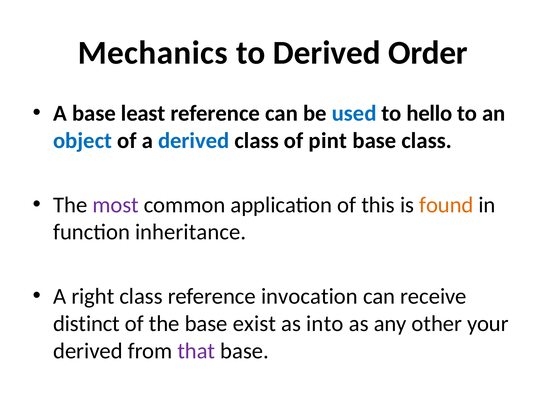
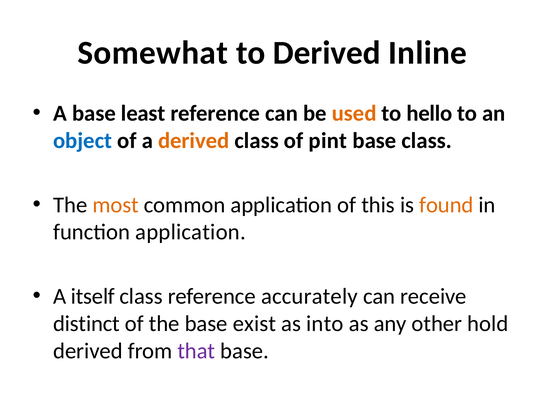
Mechanics: Mechanics -> Somewhat
Order: Order -> Inline
used colour: blue -> orange
derived at (194, 141) colour: blue -> orange
most colour: purple -> orange
function inheritance: inheritance -> application
right: right -> itself
invocation: invocation -> accurately
your: your -> hold
